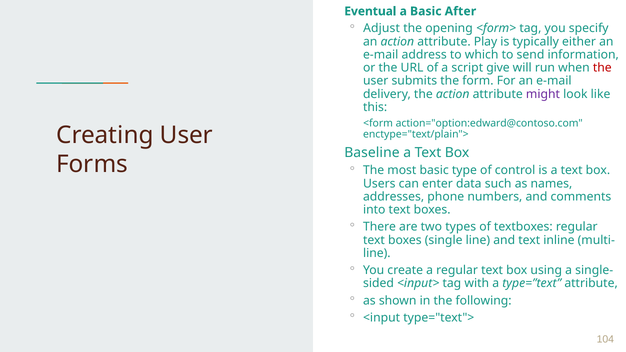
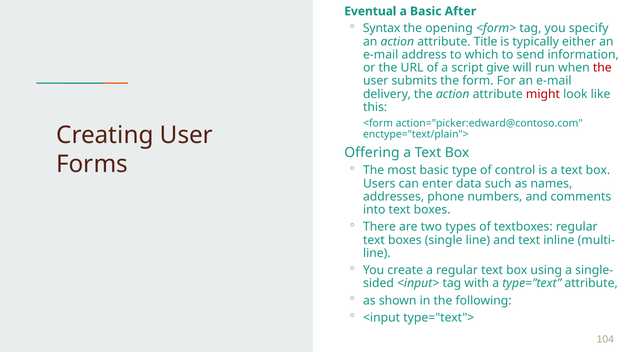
Adjust: Adjust -> Syntax
Play: Play -> Title
might colour: purple -> red
action="option:edward@contoso.com: action="option:edward@contoso.com -> action="picker:edward@contoso.com
Baseline: Baseline -> Offering
